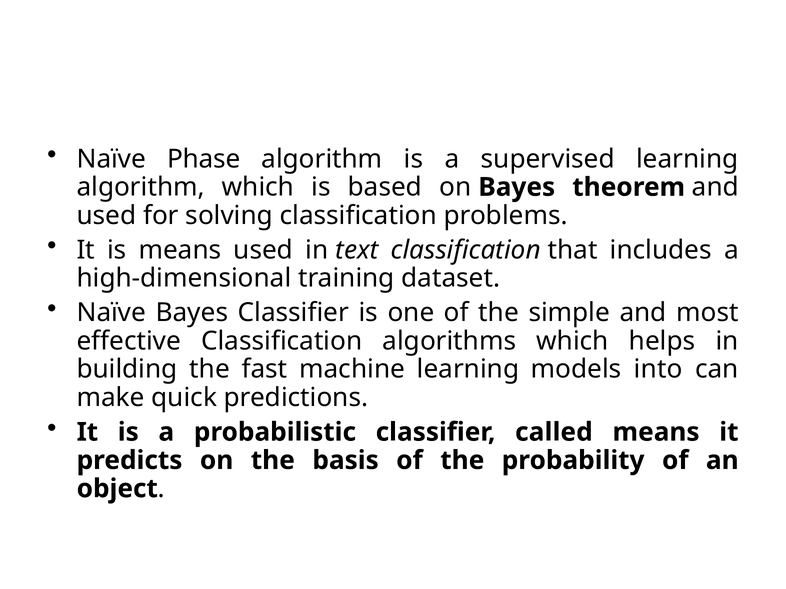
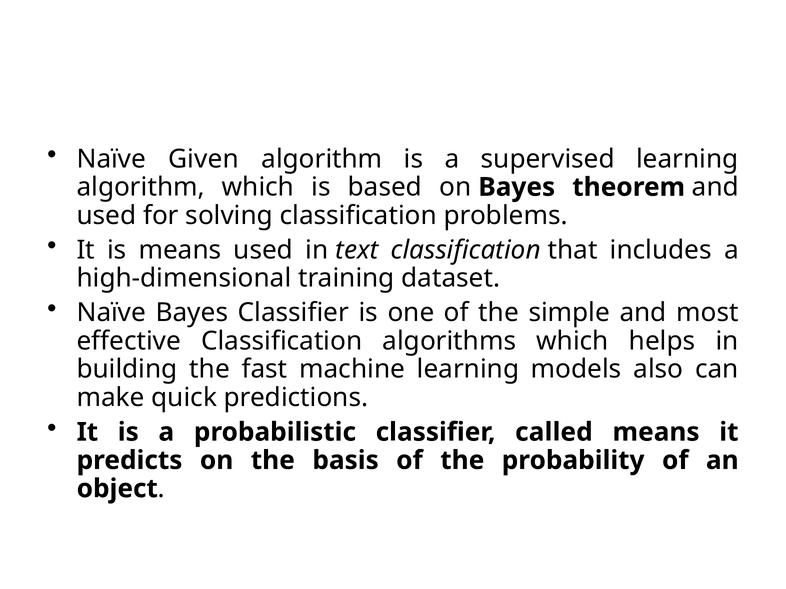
Phase: Phase -> Given
into: into -> also
